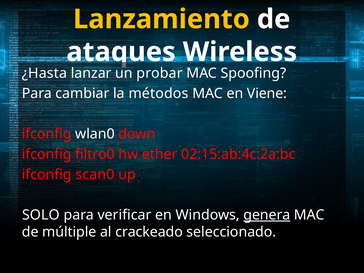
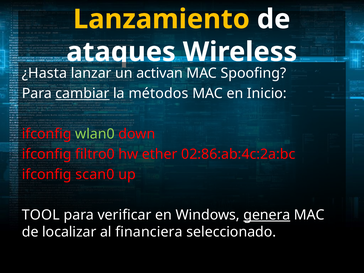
probar: probar -> activan
cambiar underline: none -> present
Viene: Viene -> Inicio
wlan0 colour: white -> light green
02:15:ab:4c:2a:bc: 02:15:ab:4c:2a:bc -> 02:86:ab:4c:2a:bc
SOLO: SOLO -> TOOL
múltiple: múltiple -> localizar
crackeado: crackeado -> financiera
